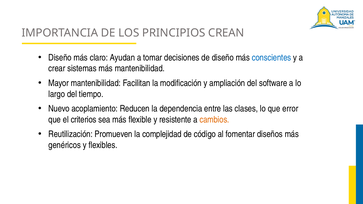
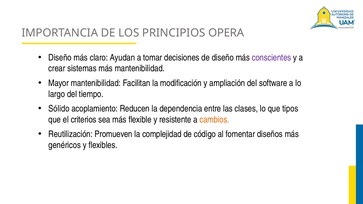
CREAN: CREAN -> OPERA
conscientes colour: blue -> purple
Nuevo: Nuevo -> Sólido
error: error -> tipos
